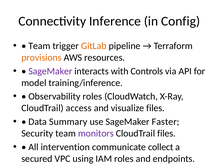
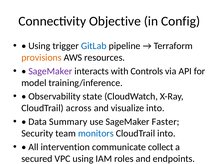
Inference: Inference -> Objective
Team at (39, 46): Team -> Using
GitLab colour: orange -> blue
Observability roles: roles -> state
access: access -> across
visualize files: files -> into
monitors colour: purple -> blue
CloudTrail files: files -> into
